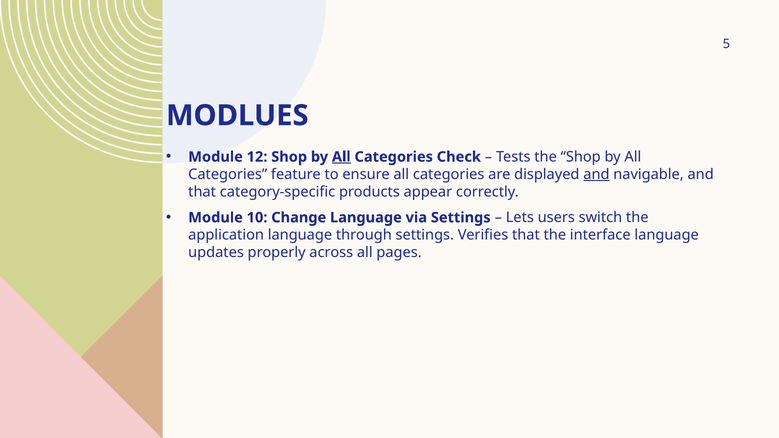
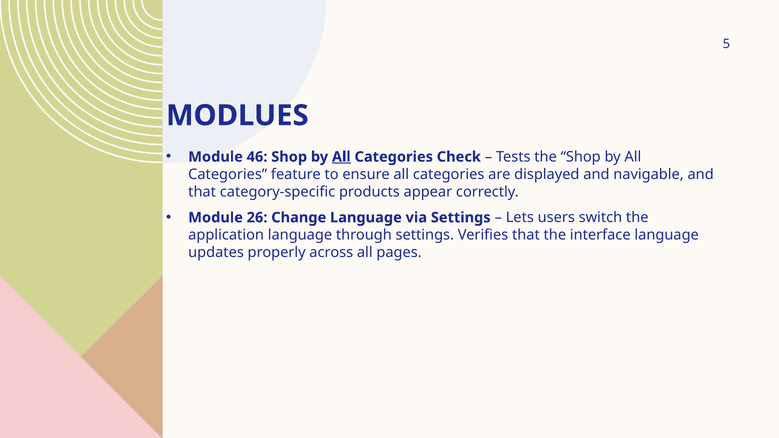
12: 12 -> 46
and at (596, 174) underline: present -> none
10: 10 -> 26
